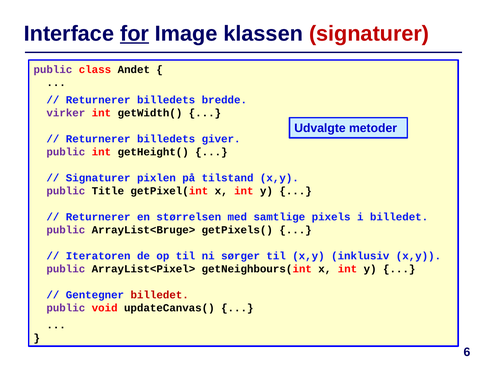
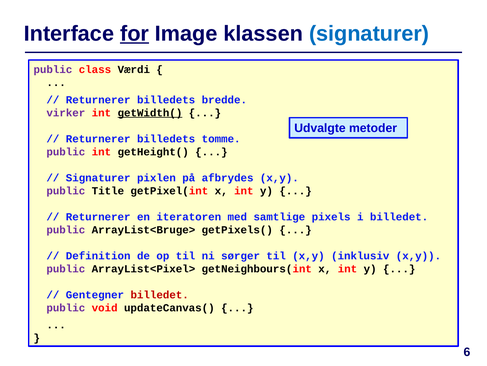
signaturer at (369, 34) colour: red -> blue
Andet: Andet -> Værdi
getWidth( underline: none -> present
giver: giver -> tomme
tilstand: tilstand -> afbrydes
størrelsen: størrelsen -> iteratoren
Iteratoren: Iteratoren -> Definition
